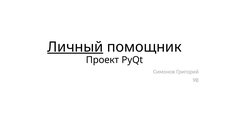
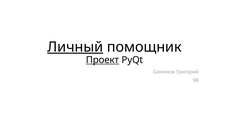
Проект underline: none -> present
